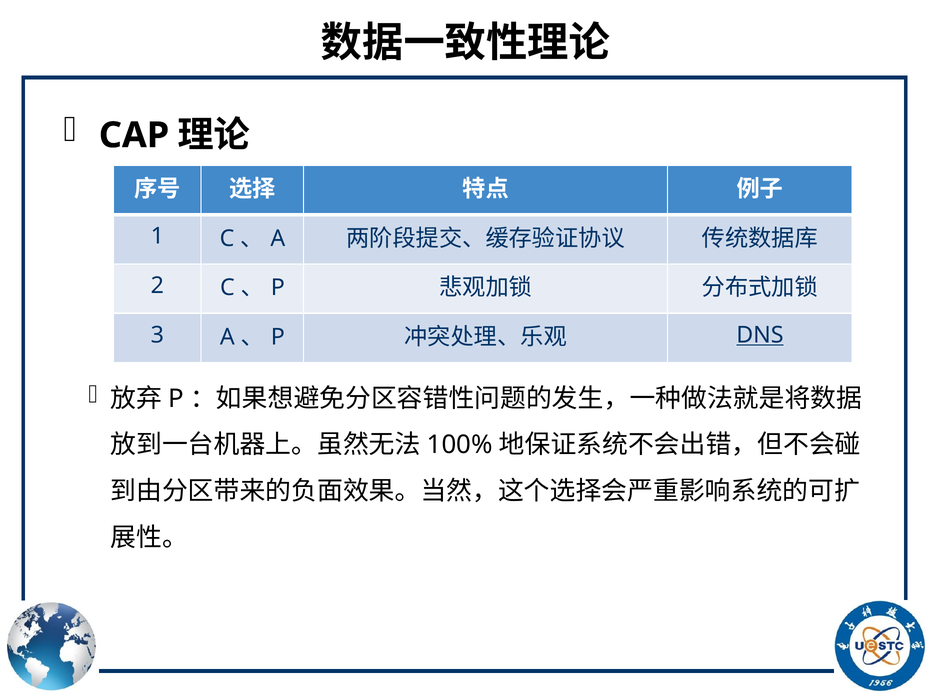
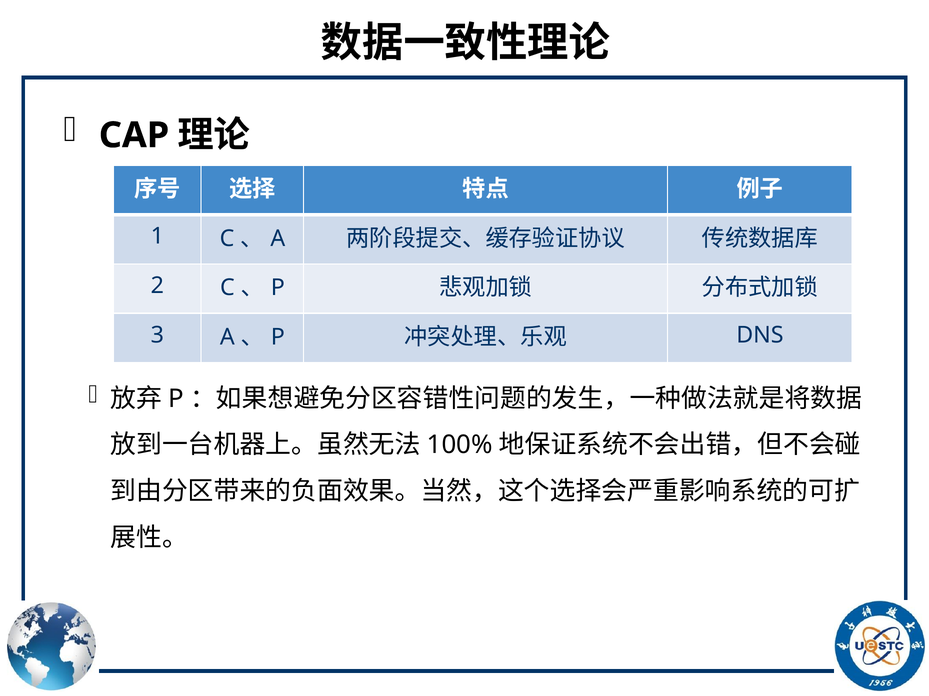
DNS underline: present -> none
